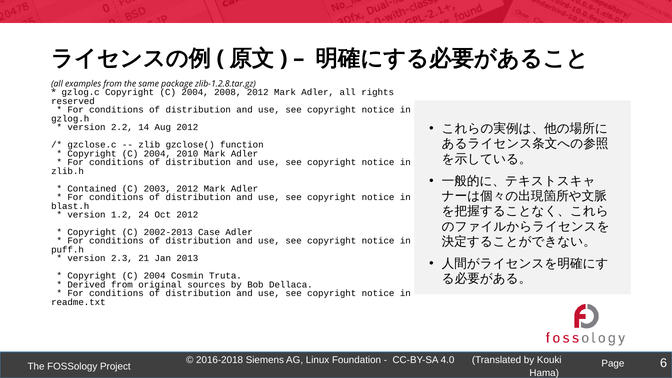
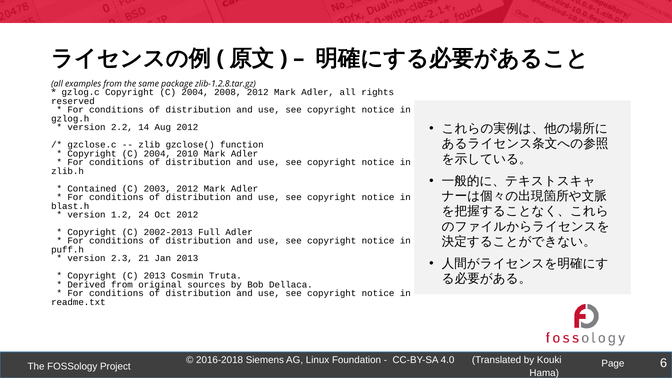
Case: Case -> Full
2004 at (155, 276): 2004 -> 2013
